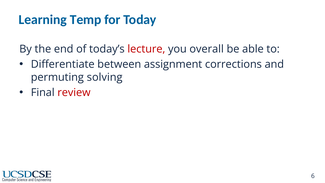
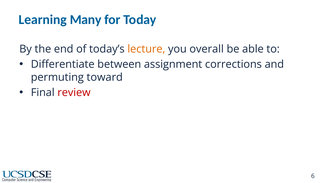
Temp: Temp -> Many
lecture colour: red -> orange
solving: solving -> toward
